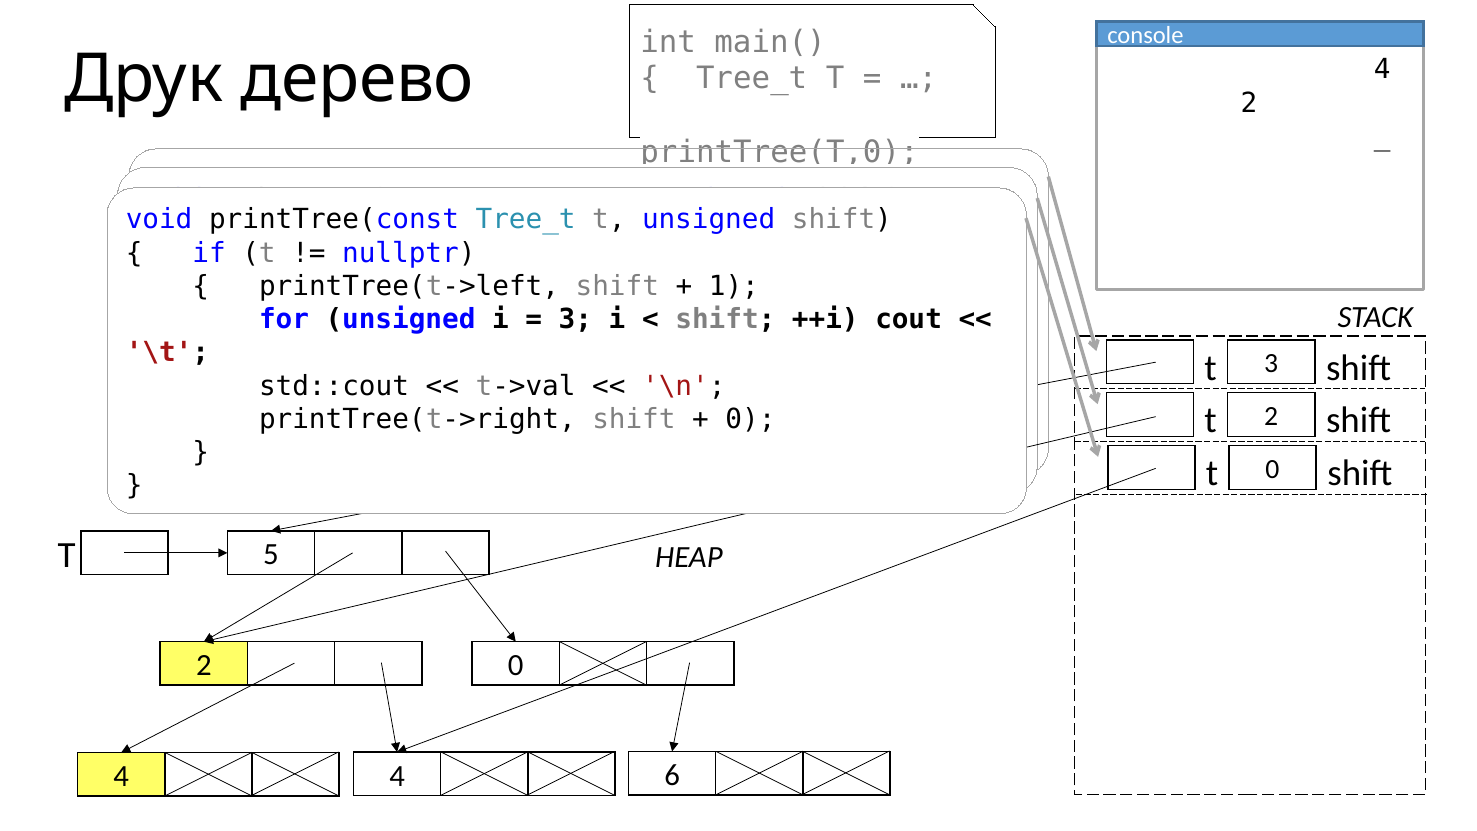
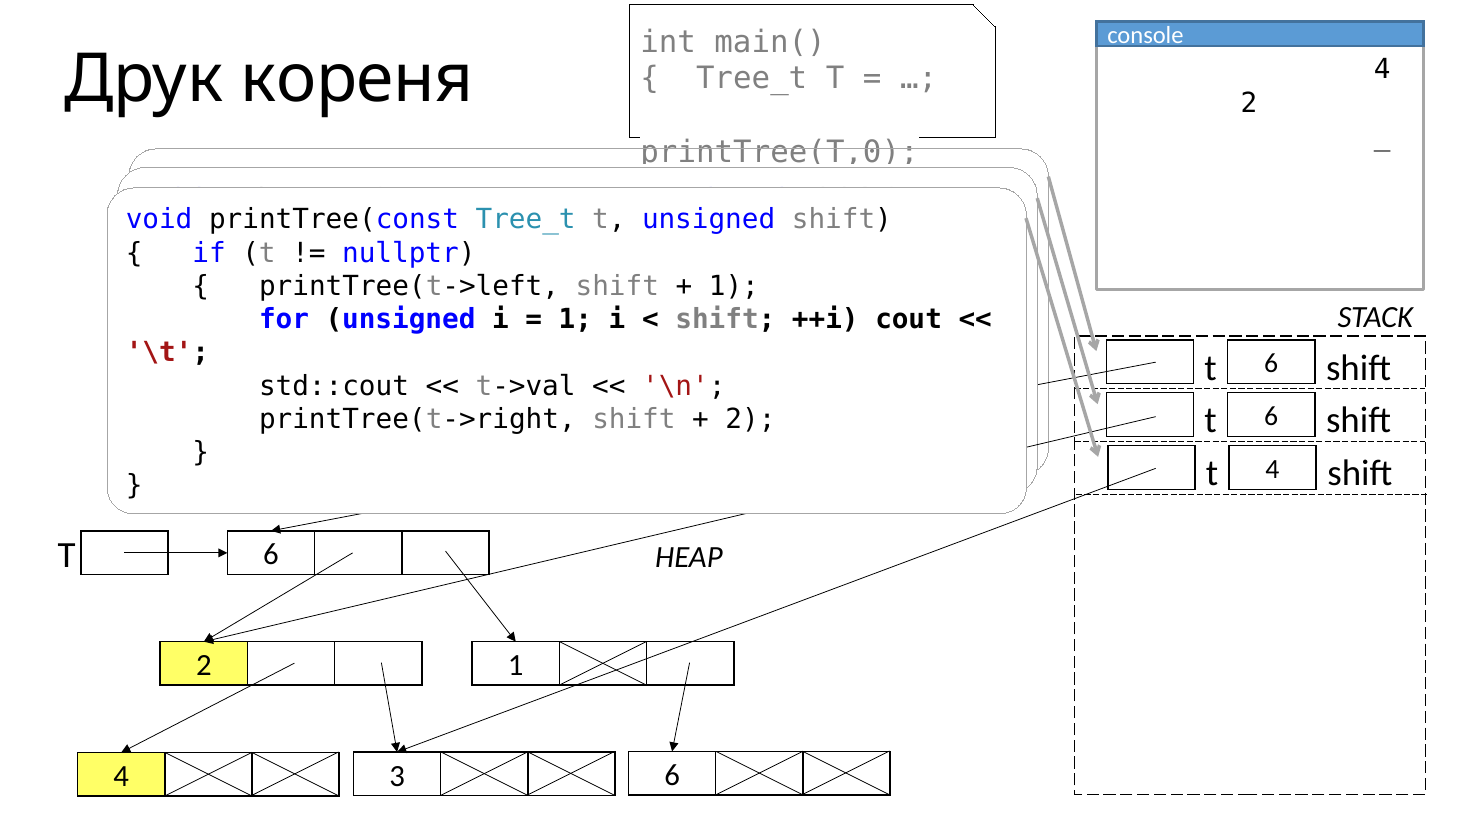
дерево: дерево -> кореня
3 at (575, 319): 3 -> 1
3 at (1271, 364): 3 -> 6
2 at (1271, 416): 2 -> 6
0 at (750, 419): 0 -> 2
t 0: 0 -> 4
5 at (271, 555): 5 -> 6
2 0: 0 -> 1
4 4: 4 -> 3
